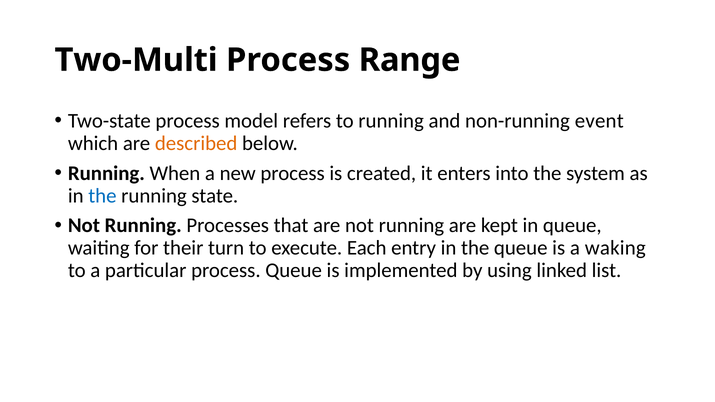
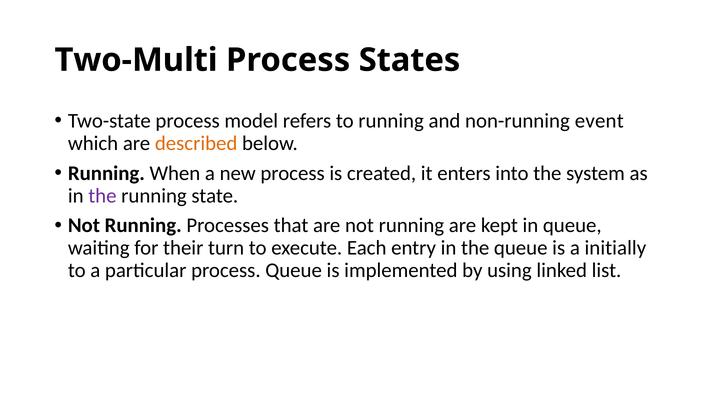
Range: Range -> States
the at (102, 196) colour: blue -> purple
waking: waking -> initially
